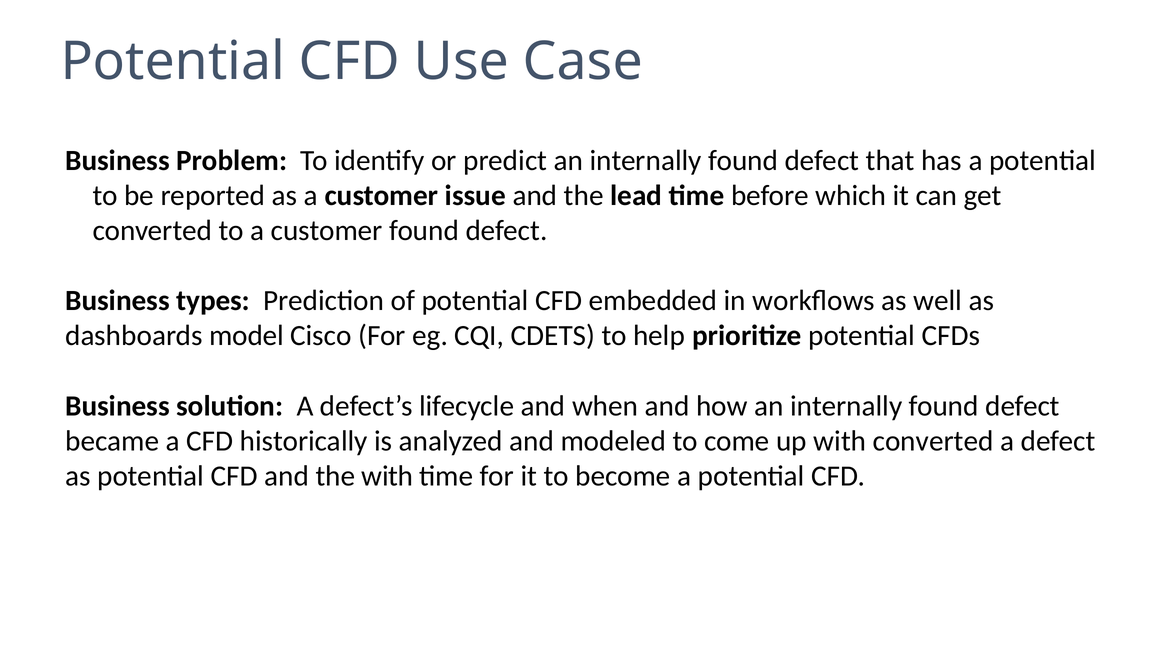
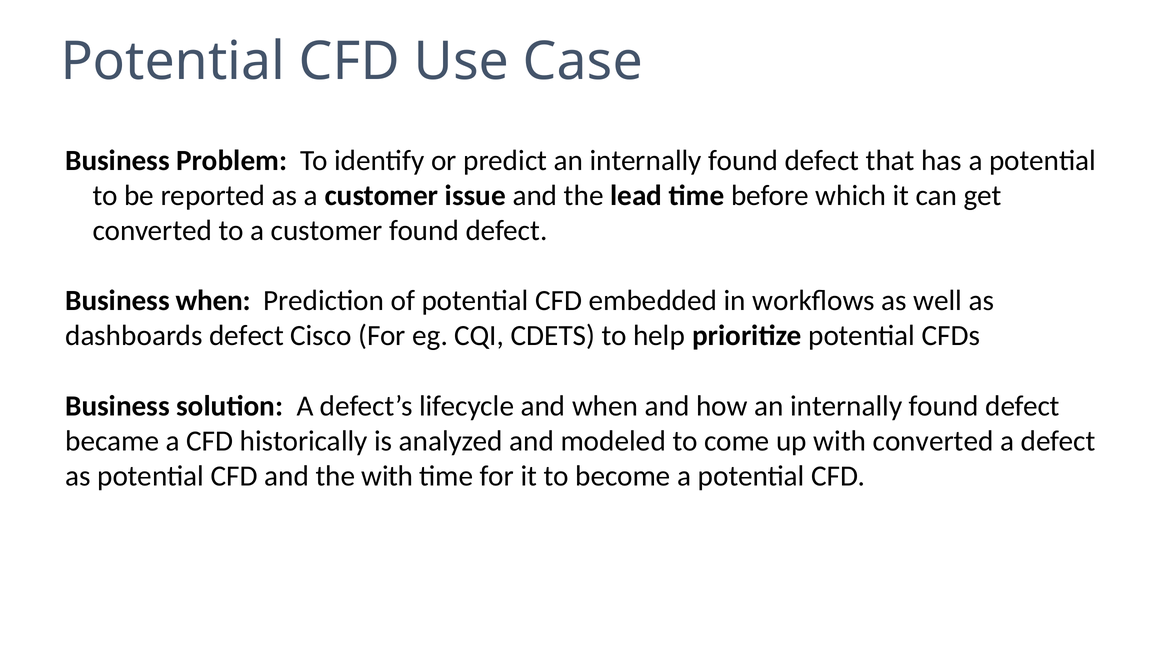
Business types: types -> when
dashboards model: model -> defect
